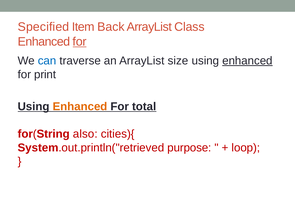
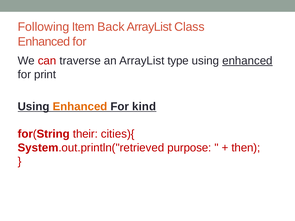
Specified: Specified -> Following
for at (80, 42) underline: present -> none
can colour: blue -> red
size: size -> type
total: total -> kind
also: also -> their
loop: loop -> then
